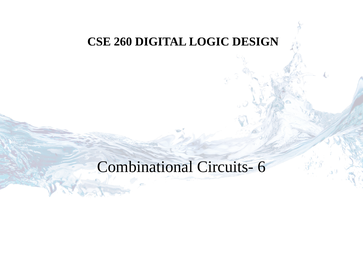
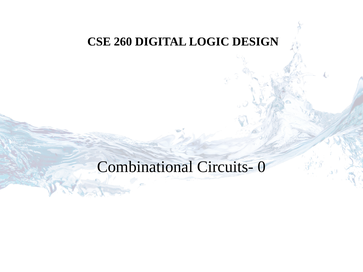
6: 6 -> 0
